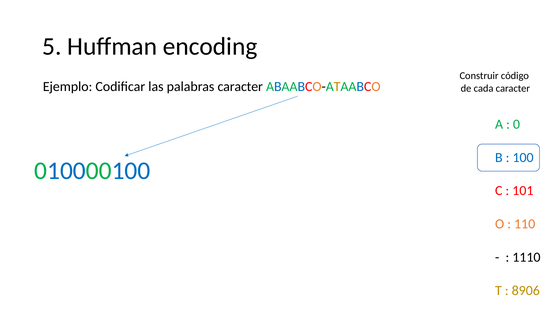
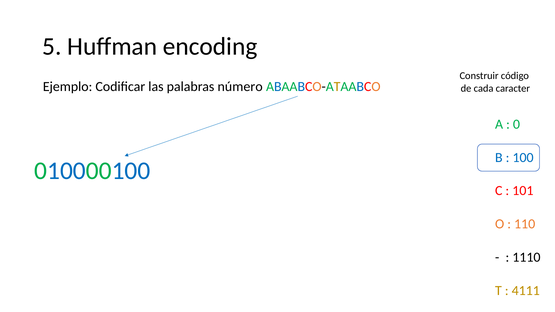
palabras caracter: caracter -> número
8906: 8906 -> 4111
